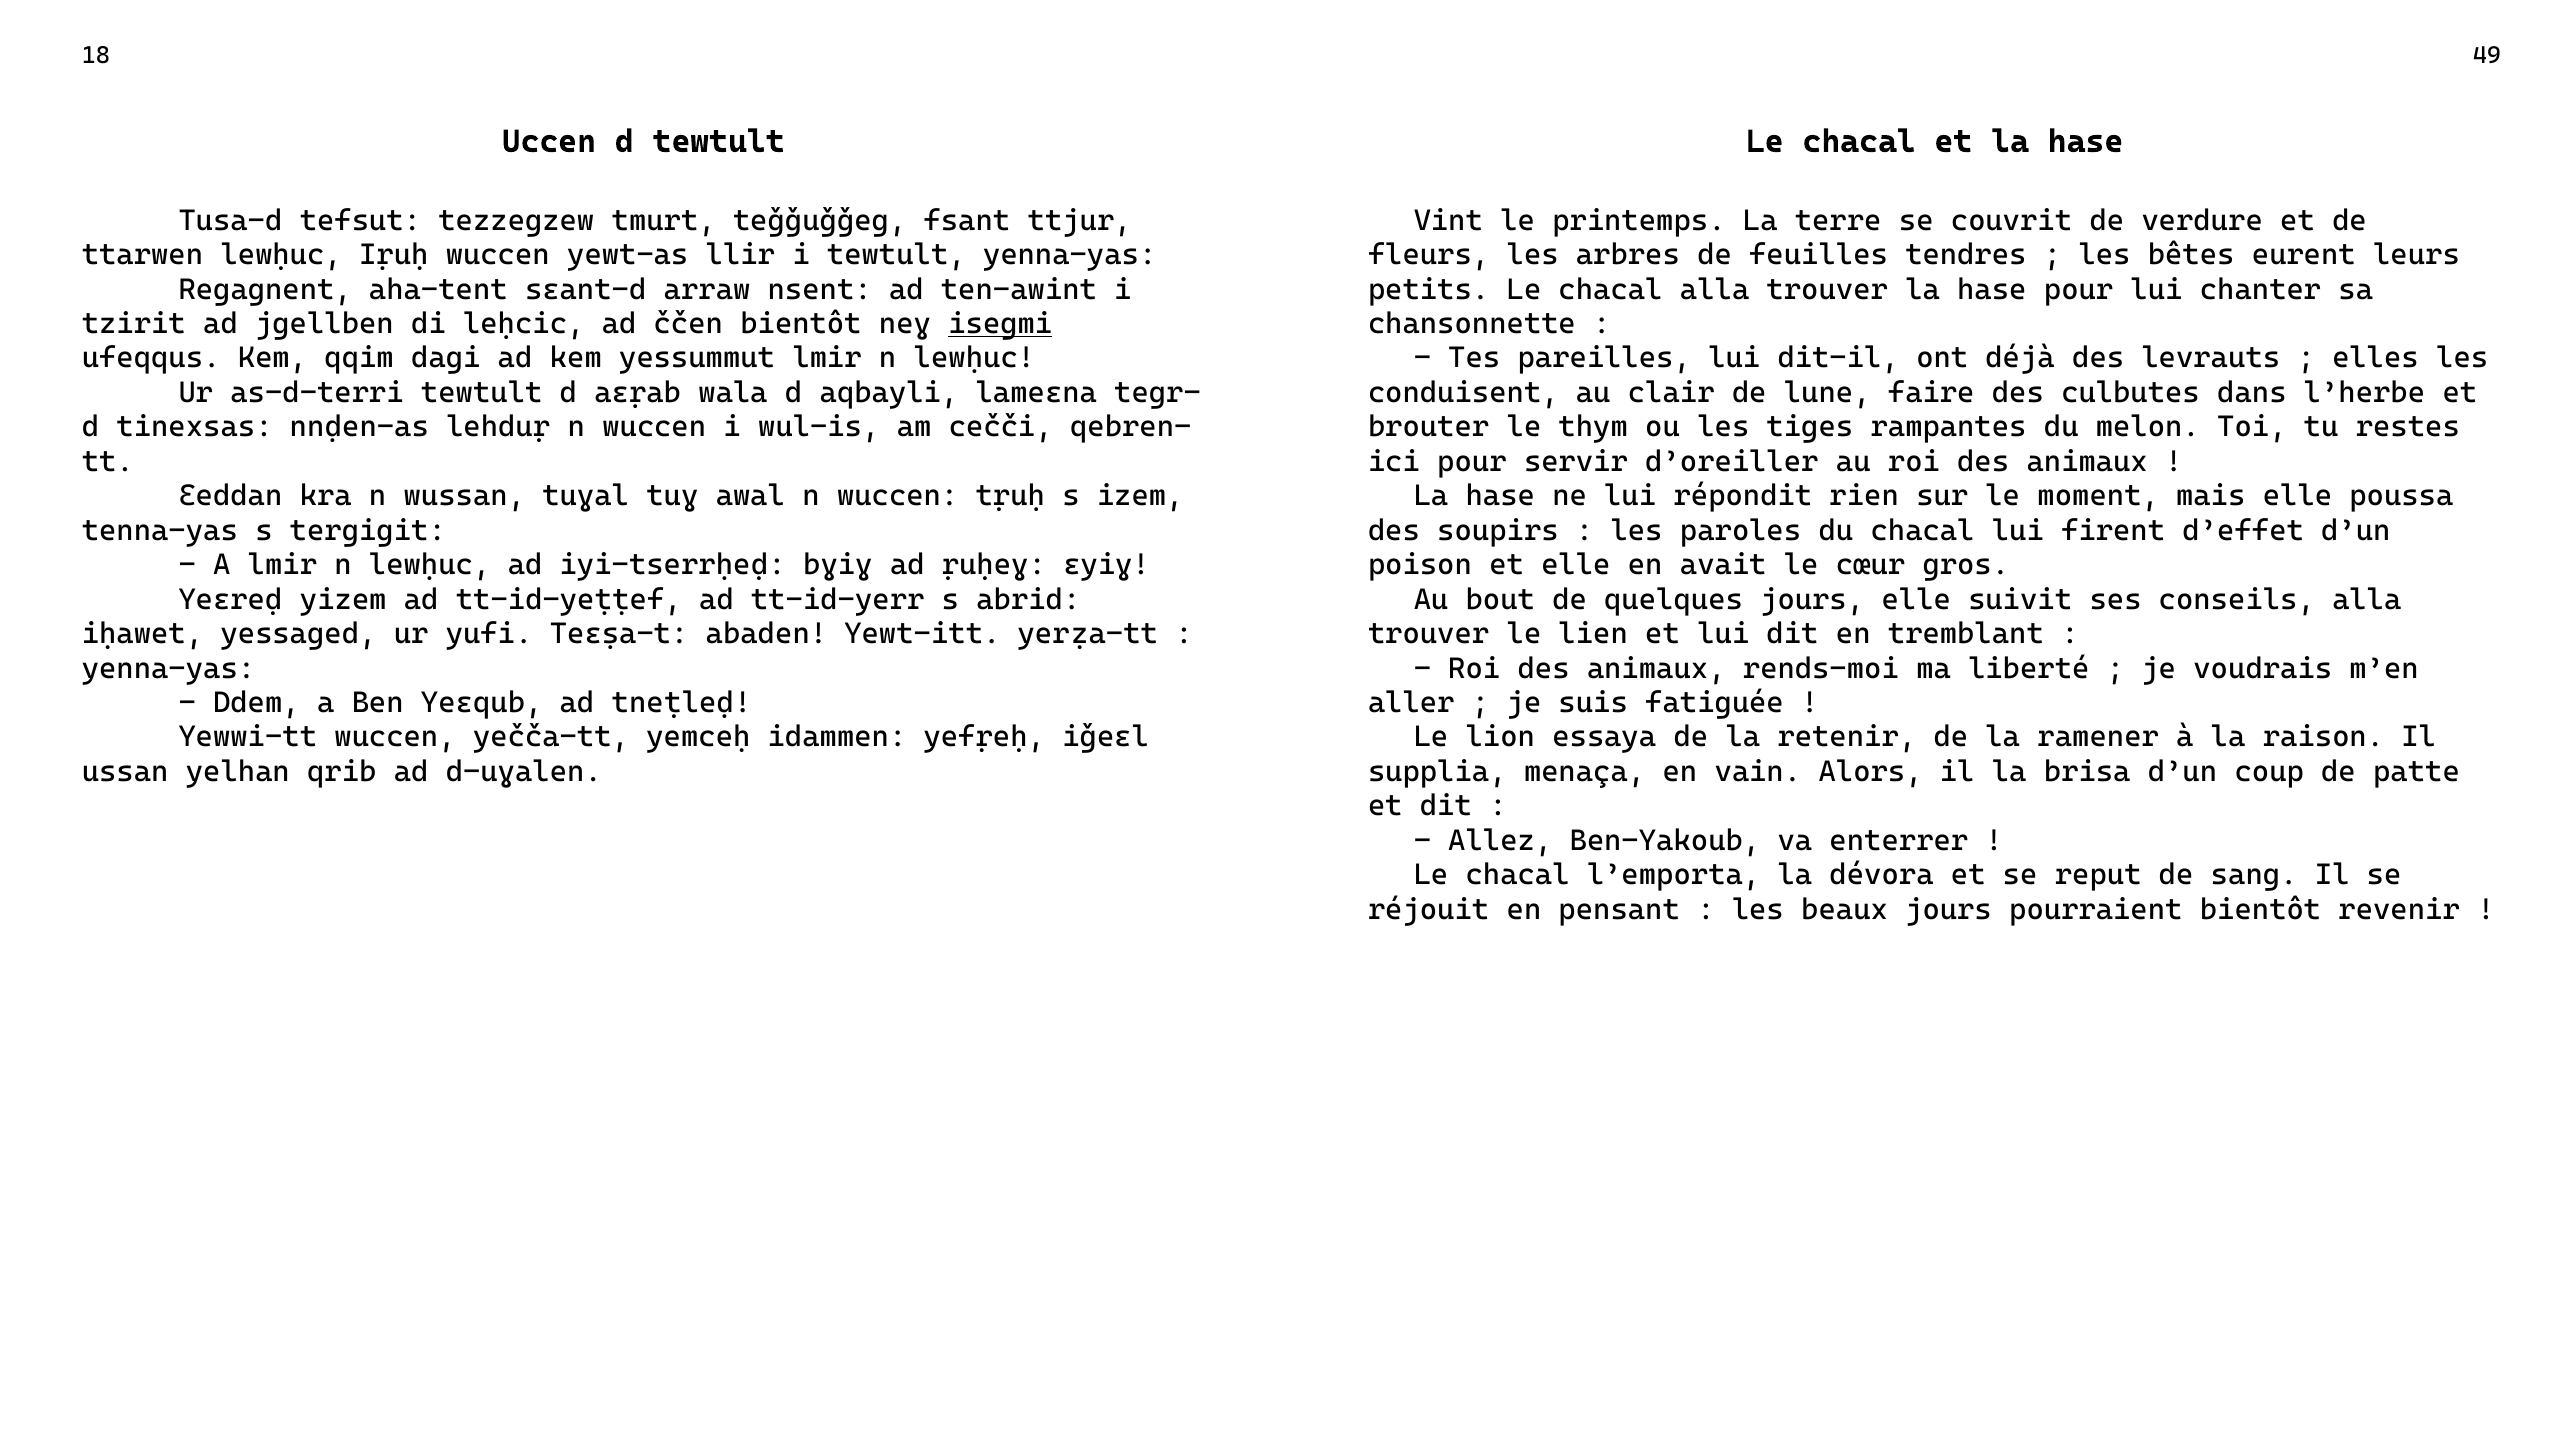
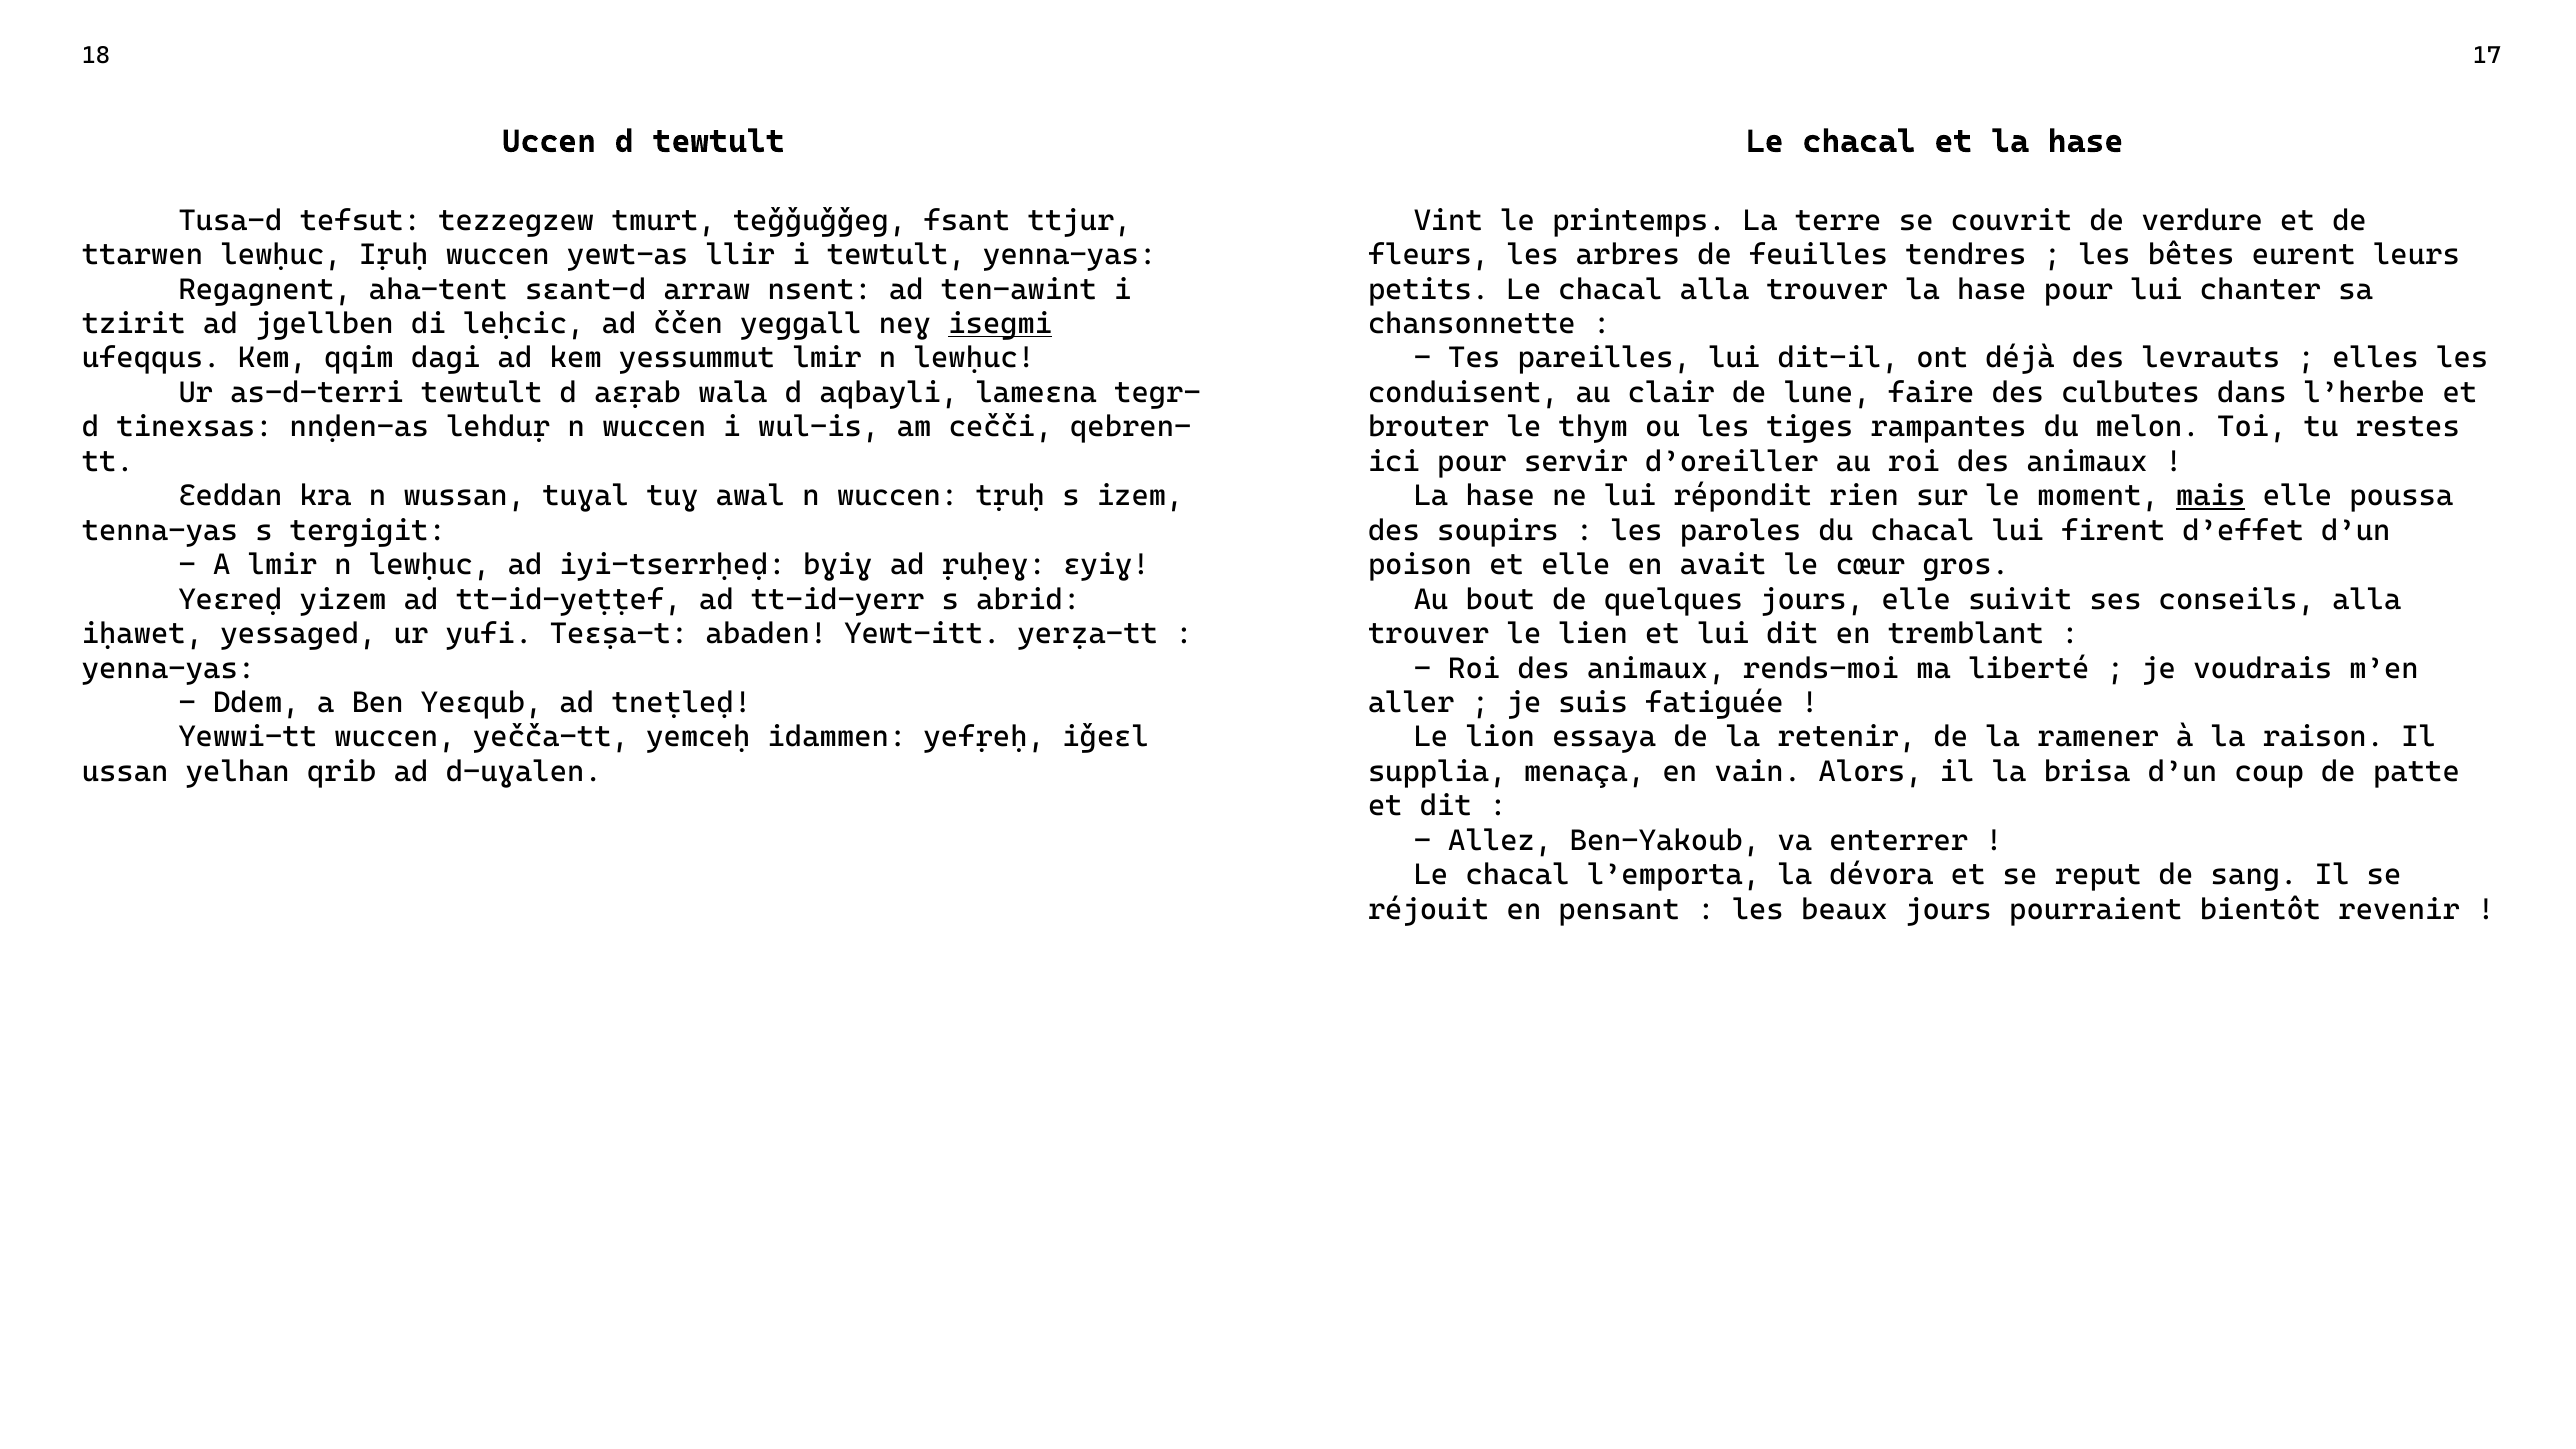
49: 49 -> 17
ččen bientôt: bientôt -> yeggall
mais underline: none -> present
